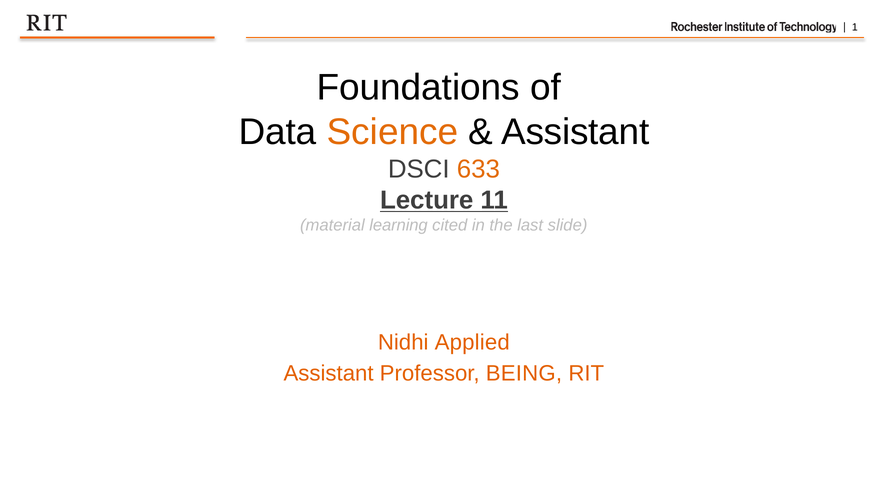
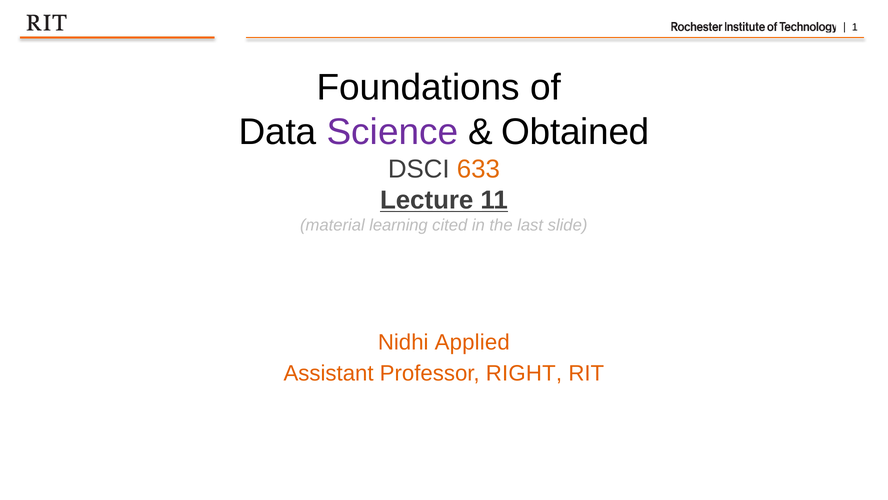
Science colour: orange -> purple
Assistant at (575, 132): Assistant -> Obtained
BEING: BEING -> RIGHT
